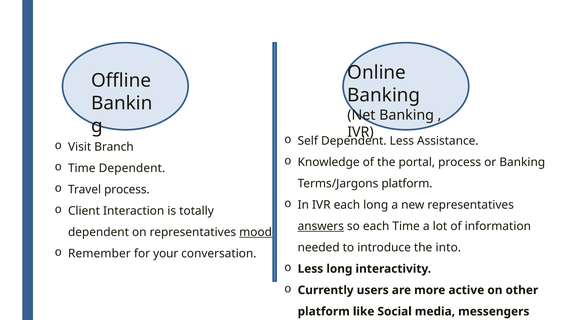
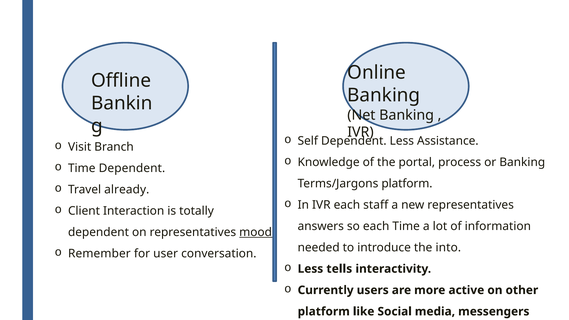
Travel process: process -> already
each long: long -> staff
answers underline: present -> none
your: your -> user
Less long: long -> tells
